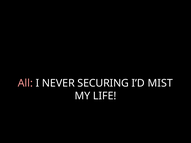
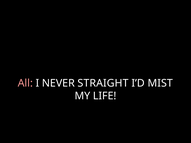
SECURING: SECURING -> STRAIGHT
